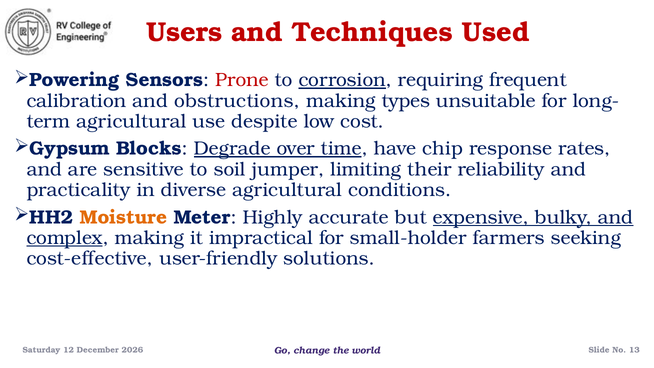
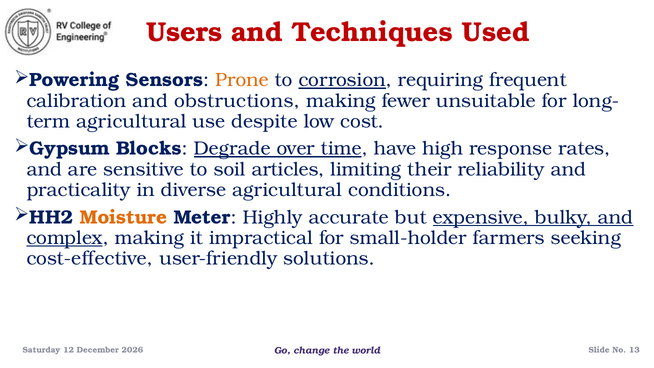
Prone colour: red -> orange
types: types -> fewer
chip: chip -> high
jumper: jumper -> articles
